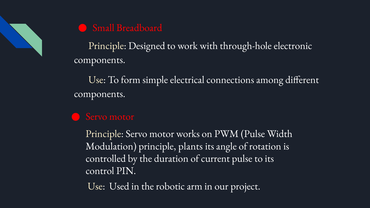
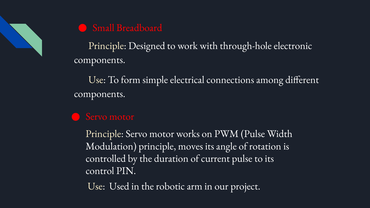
plants: plants -> moves
